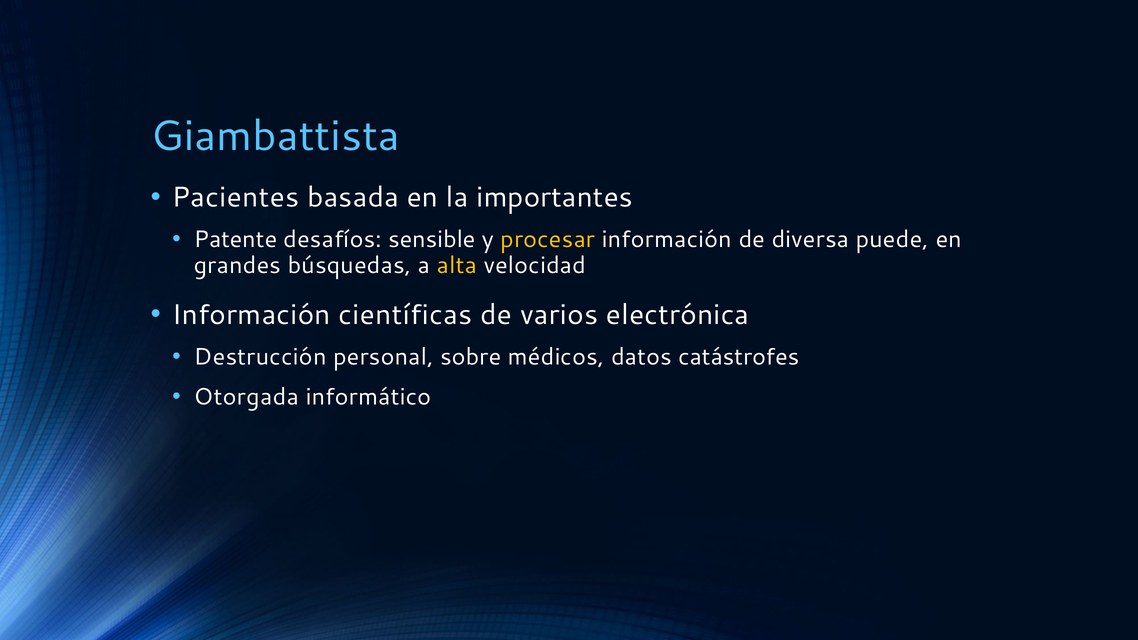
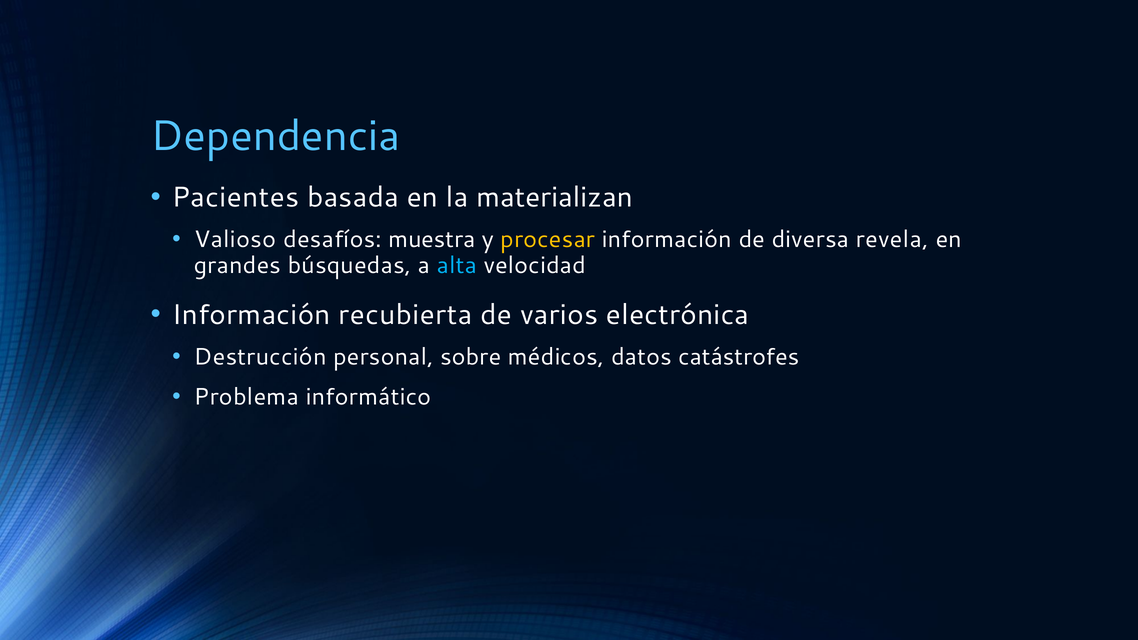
Giambattista: Giambattista -> Dependencia
importantes: importantes -> materializan
Patente: Patente -> Valioso
sensible: sensible -> muestra
puede: puede -> revela
alta colour: yellow -> light blue
científicas: científicas -> recubierta
Otorgada: Otorgada -> Problema
